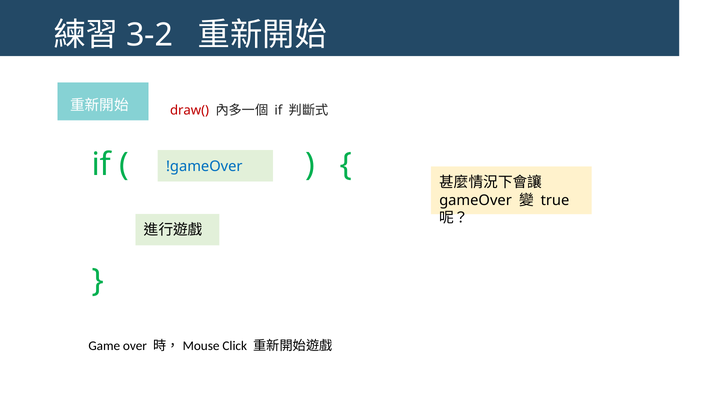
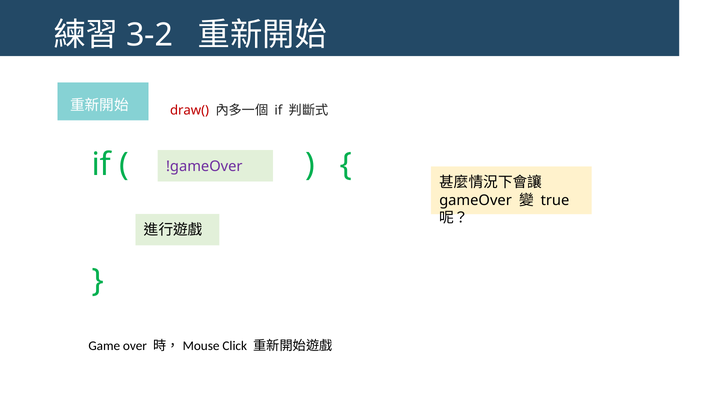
!gameOver colour: blue -> purple
